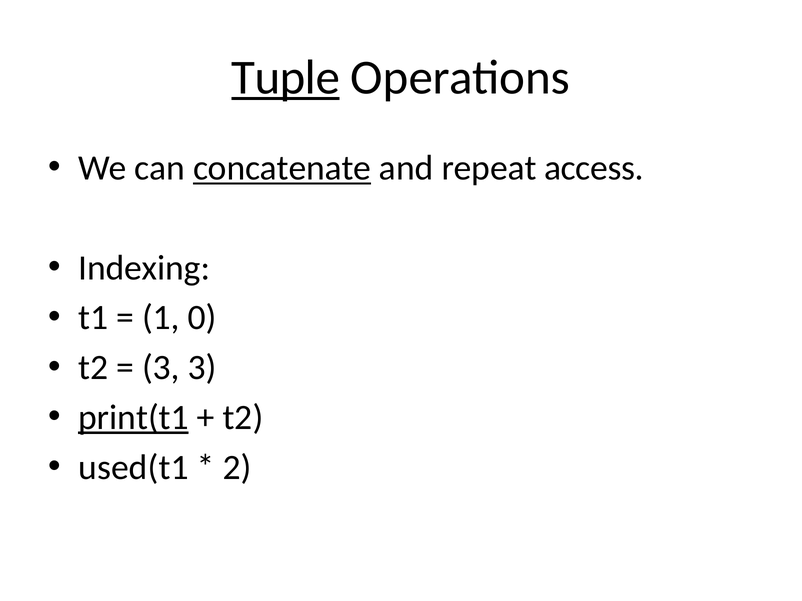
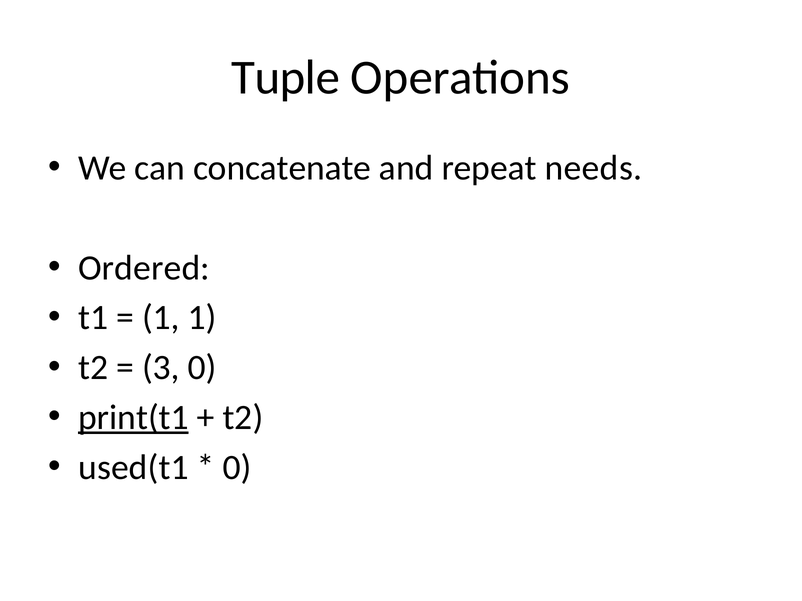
Tuple underline: present -> none
concatenate underline: present -> none
access: access -> needs
Indexing: Indexing -> Ordered
1 0: 0 -> 1
3 3: 3 -> 0
2 at (237, 468): 2 -> 0
